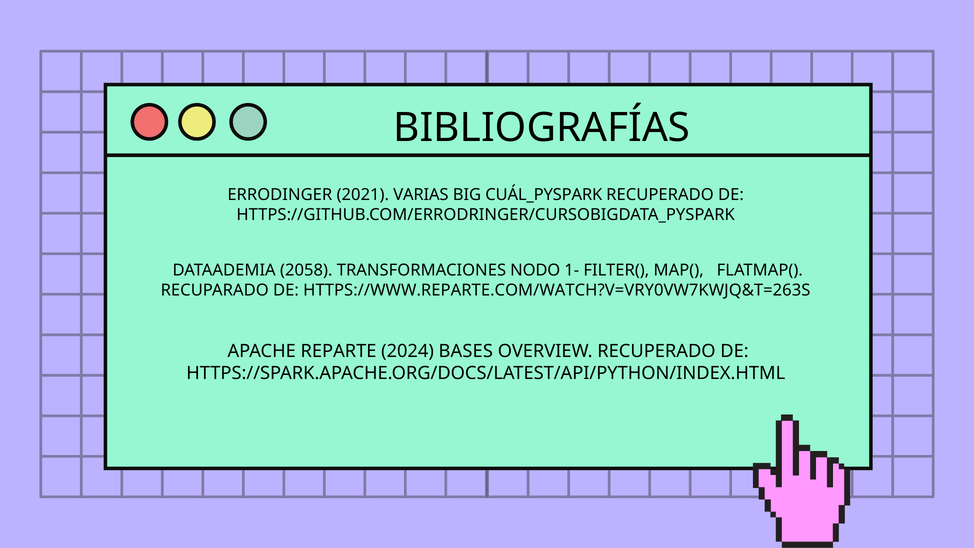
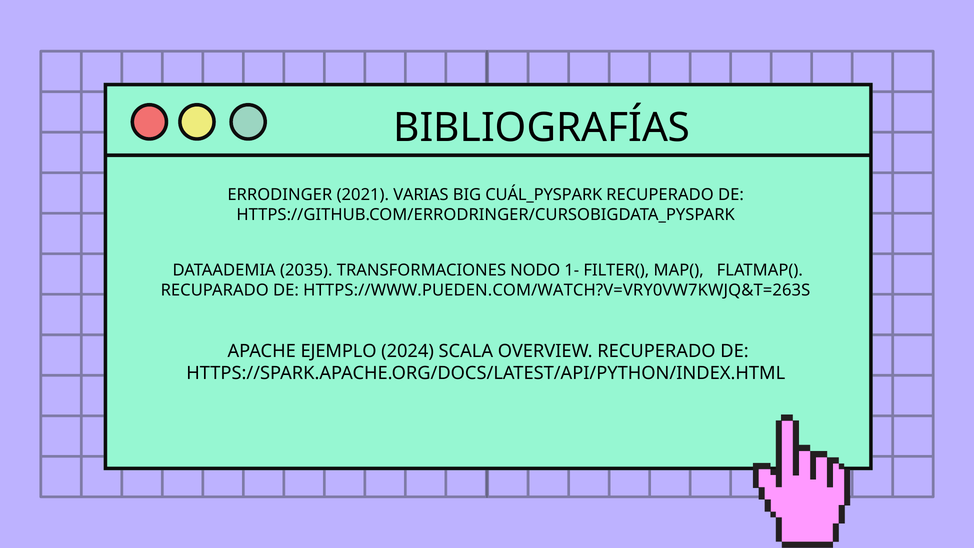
2058: 2058 -> 2035
HTTPS://WWW.REPARTE.COM/WATCH?V=VRY0VW7KWJQ&T=263S: HTTPS://WWW.REPARTE.COM/WATCH?V=VRY0VW7KWJQ&T=263S -> HTTPS://WWW.PUEDEN.COM/WATCH?V=VRY0VW7KWJQ&T=263S
REPARTE: REPARTE -> EJEMPLO
BASES: BASES -> SCALA
